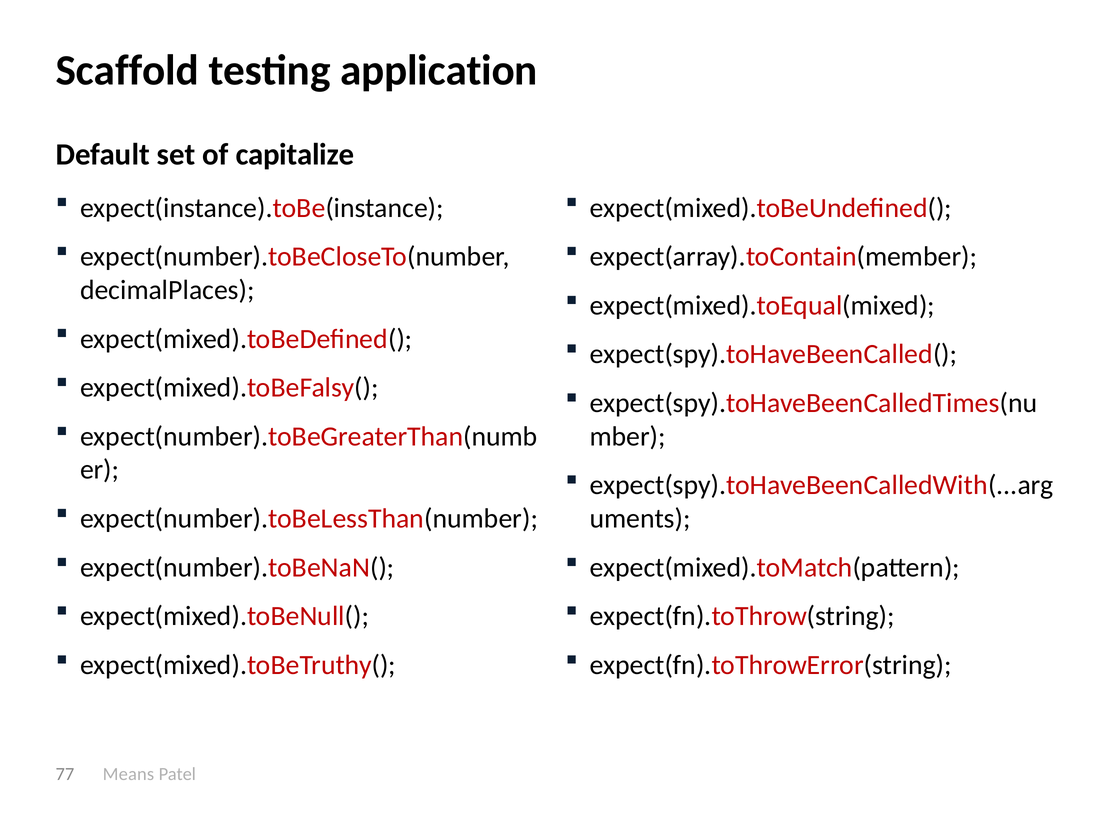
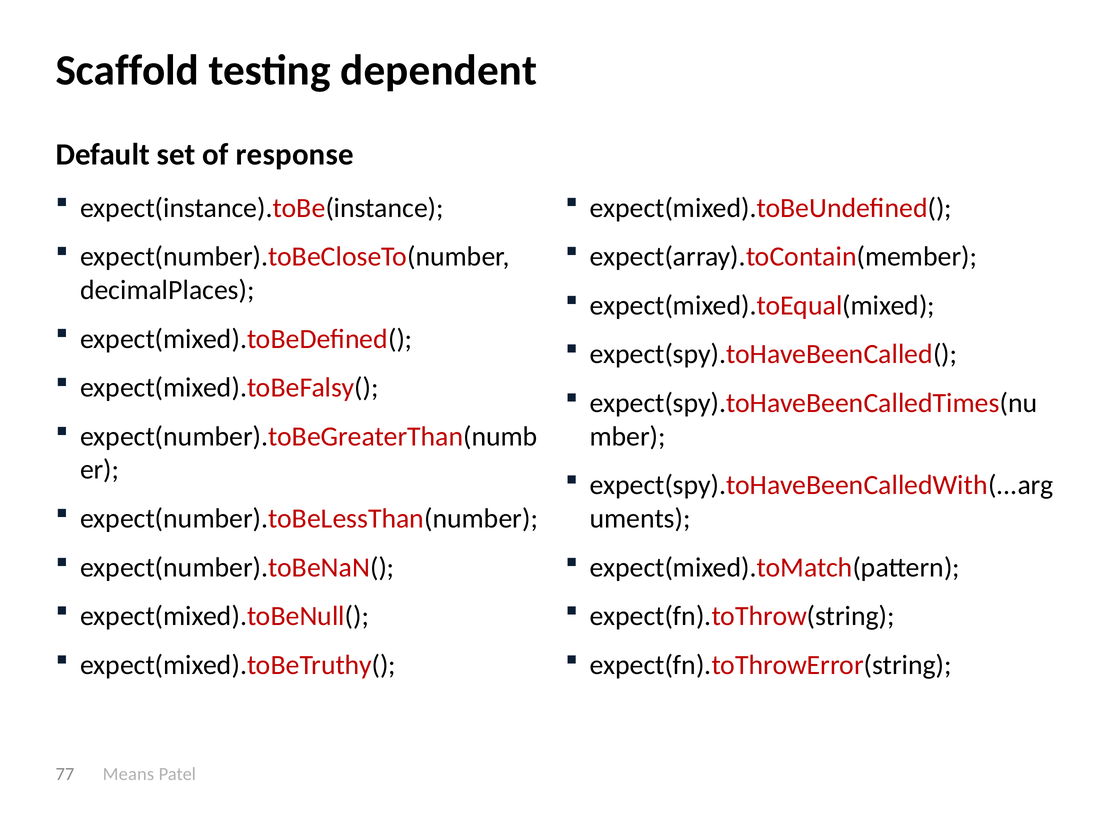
application: application -> dependent
capitalize: capitalize -> response
